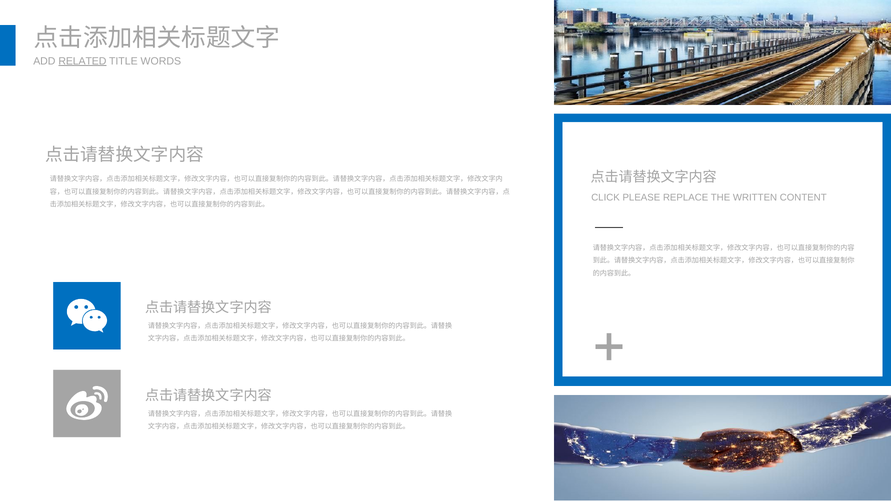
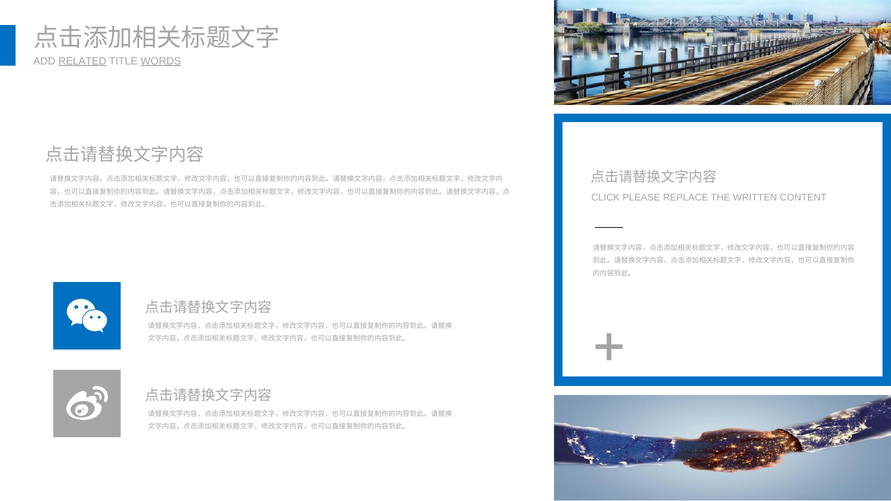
WORDS underline: none -> present
